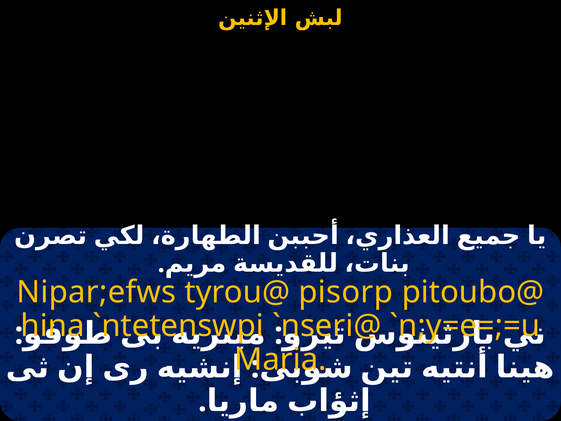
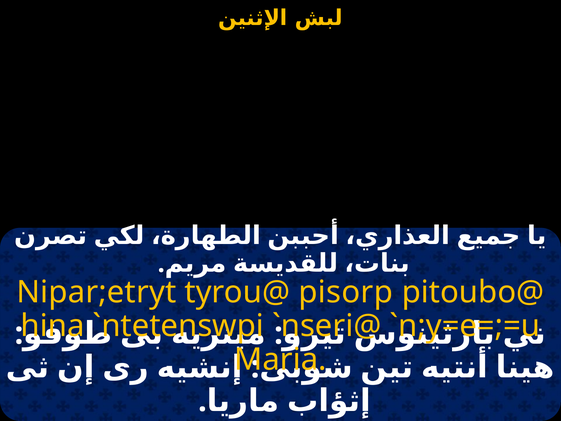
Nipar;efws: Nipar;efws -> Nipar;etryt
